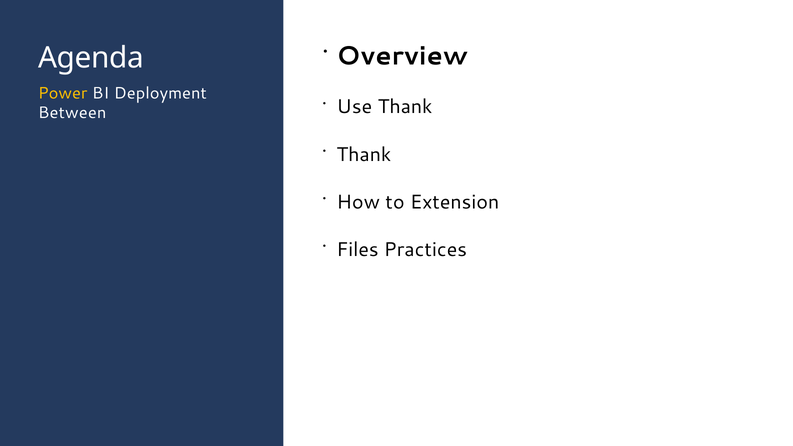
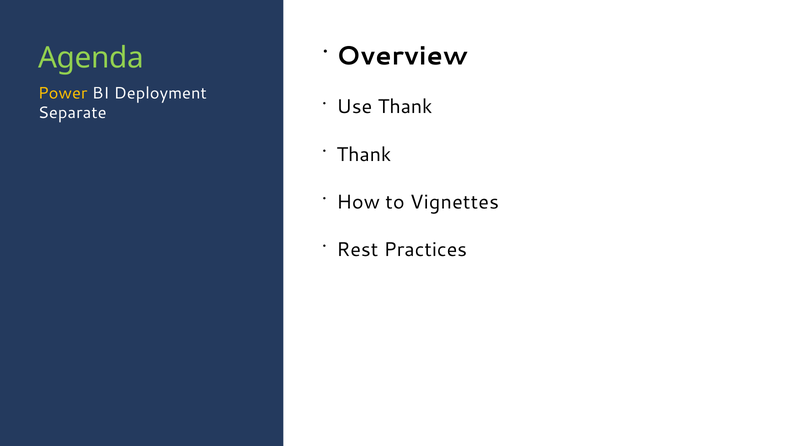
Agenda colour: white -> light green
Between: Between -> Separate
Extension: Extension -> Vignettes
Files: Files -> Rest
